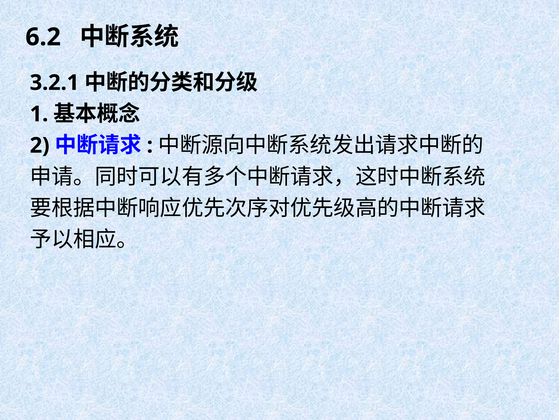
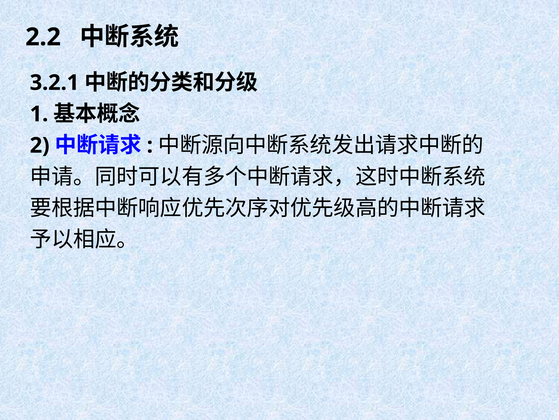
6.2: 6.2 -> 2.2
